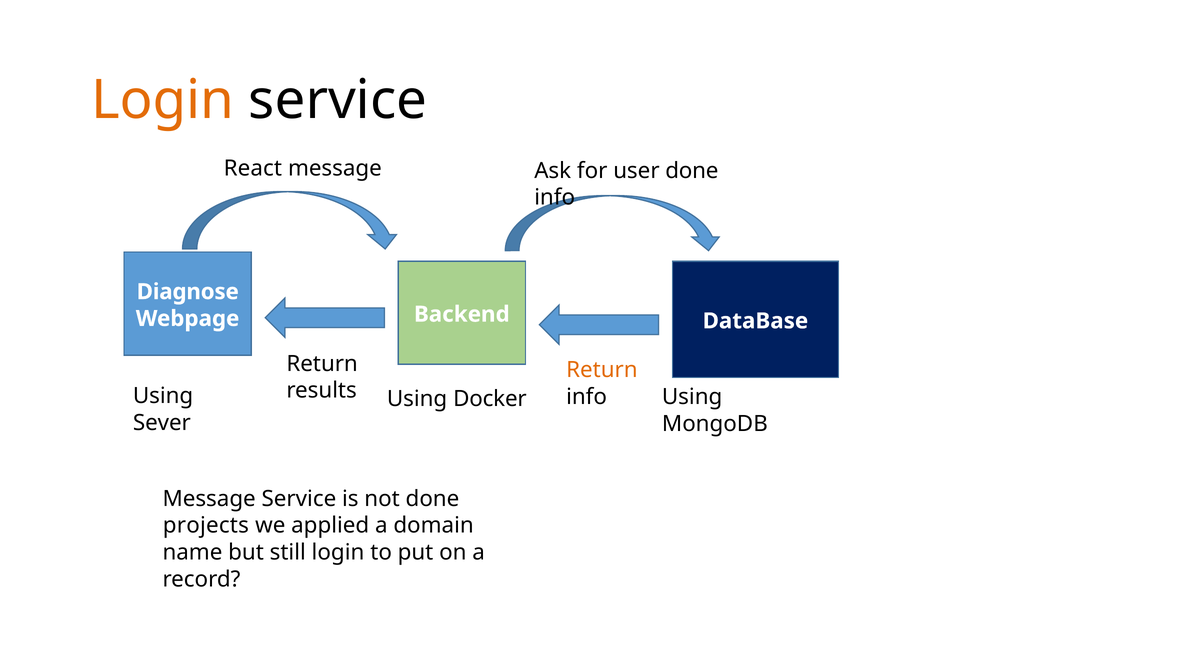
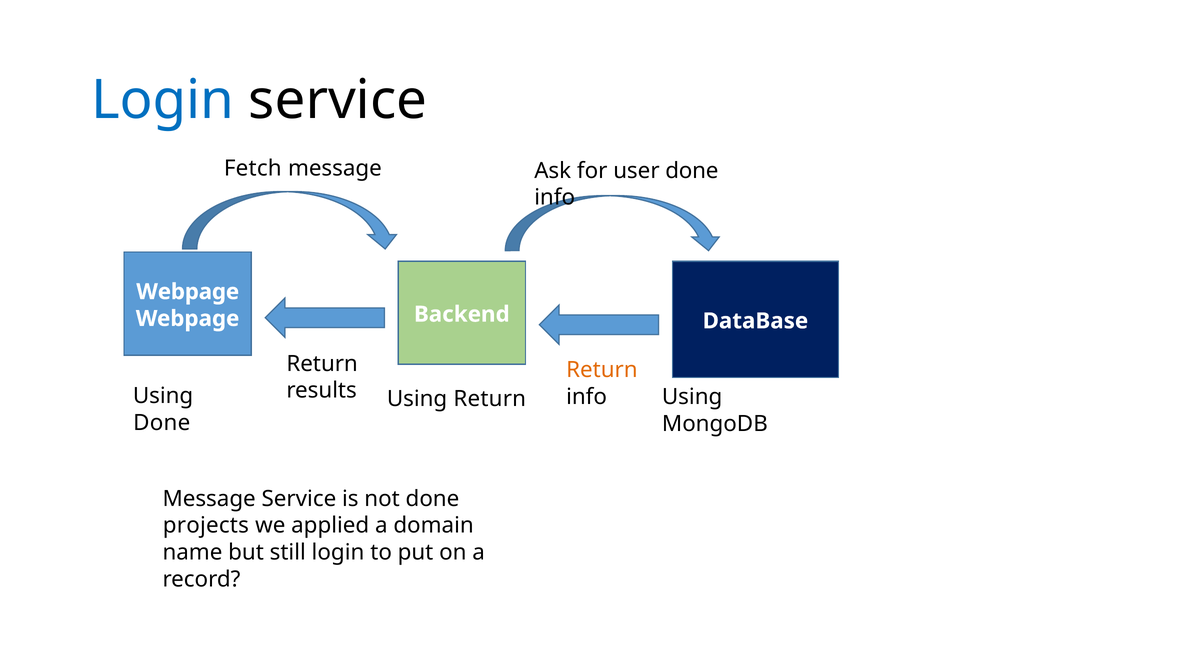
Login at (163, 100) colour: orange -> blue
React: React -> Fetch
Diagnose at (188, 292): Diagnose -> Webpage
Using Docker: Docker -> Return
Sever at (162, 423): Sever -> Done
